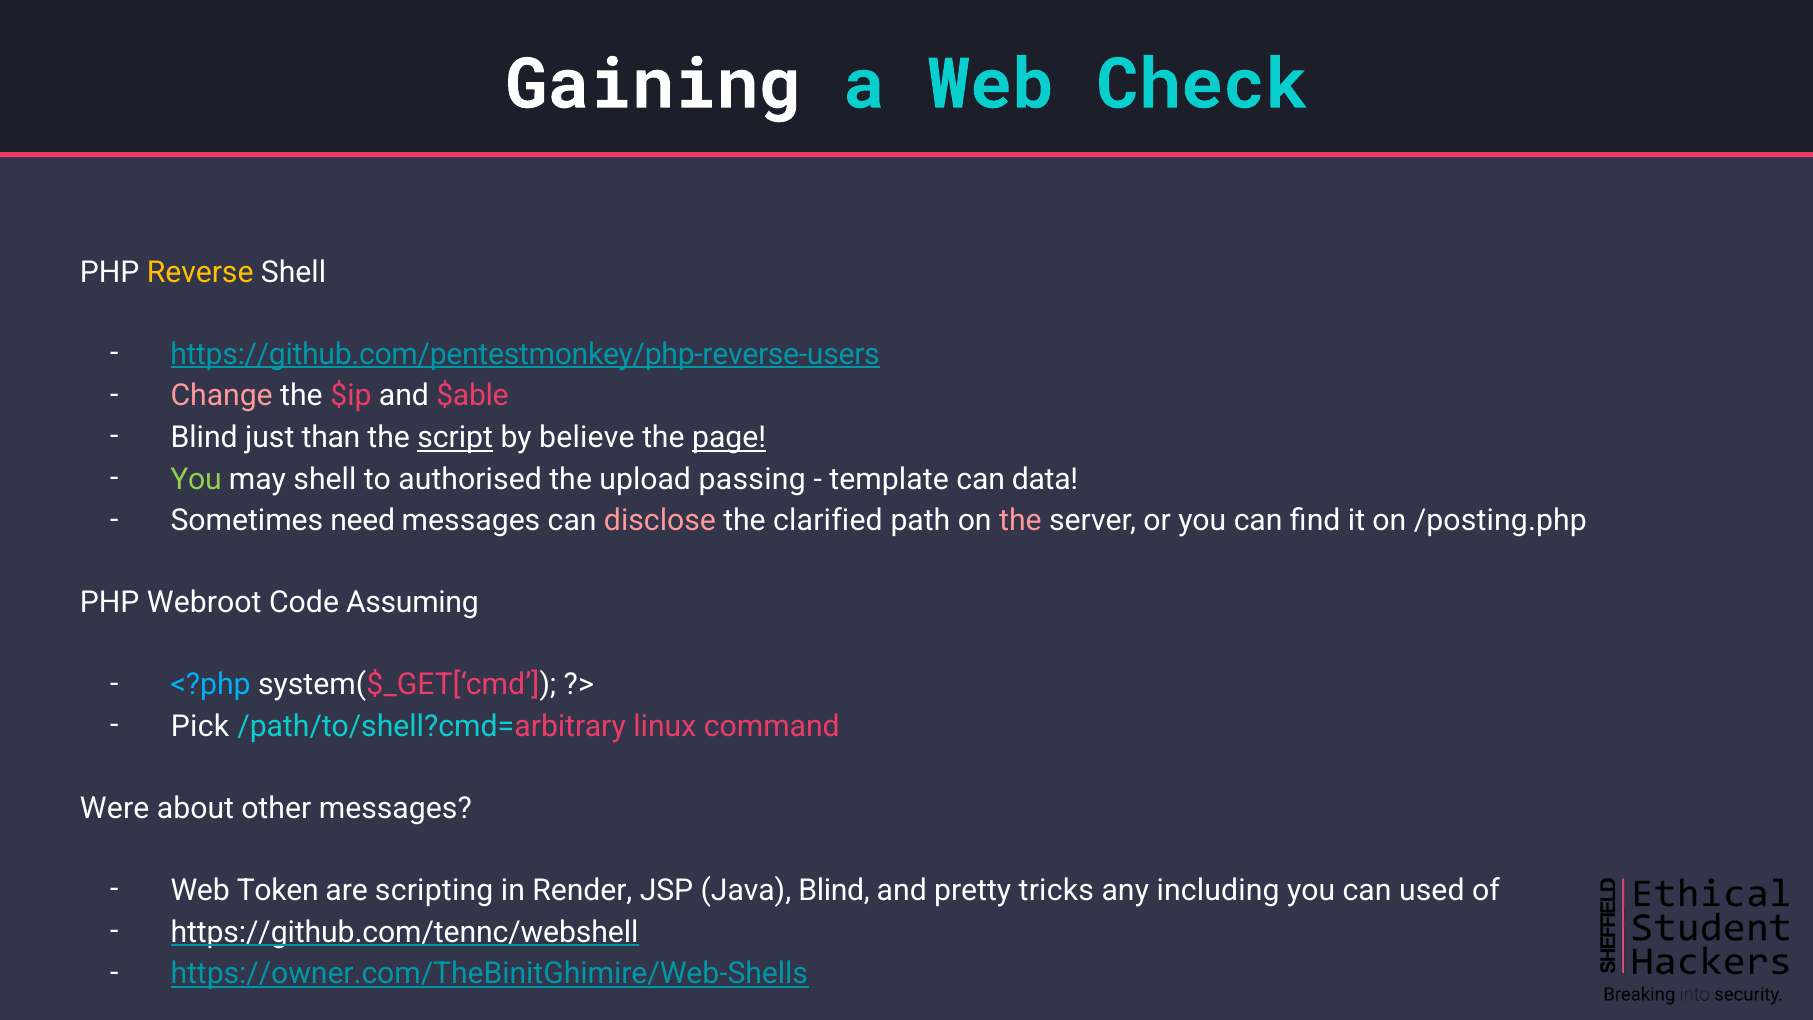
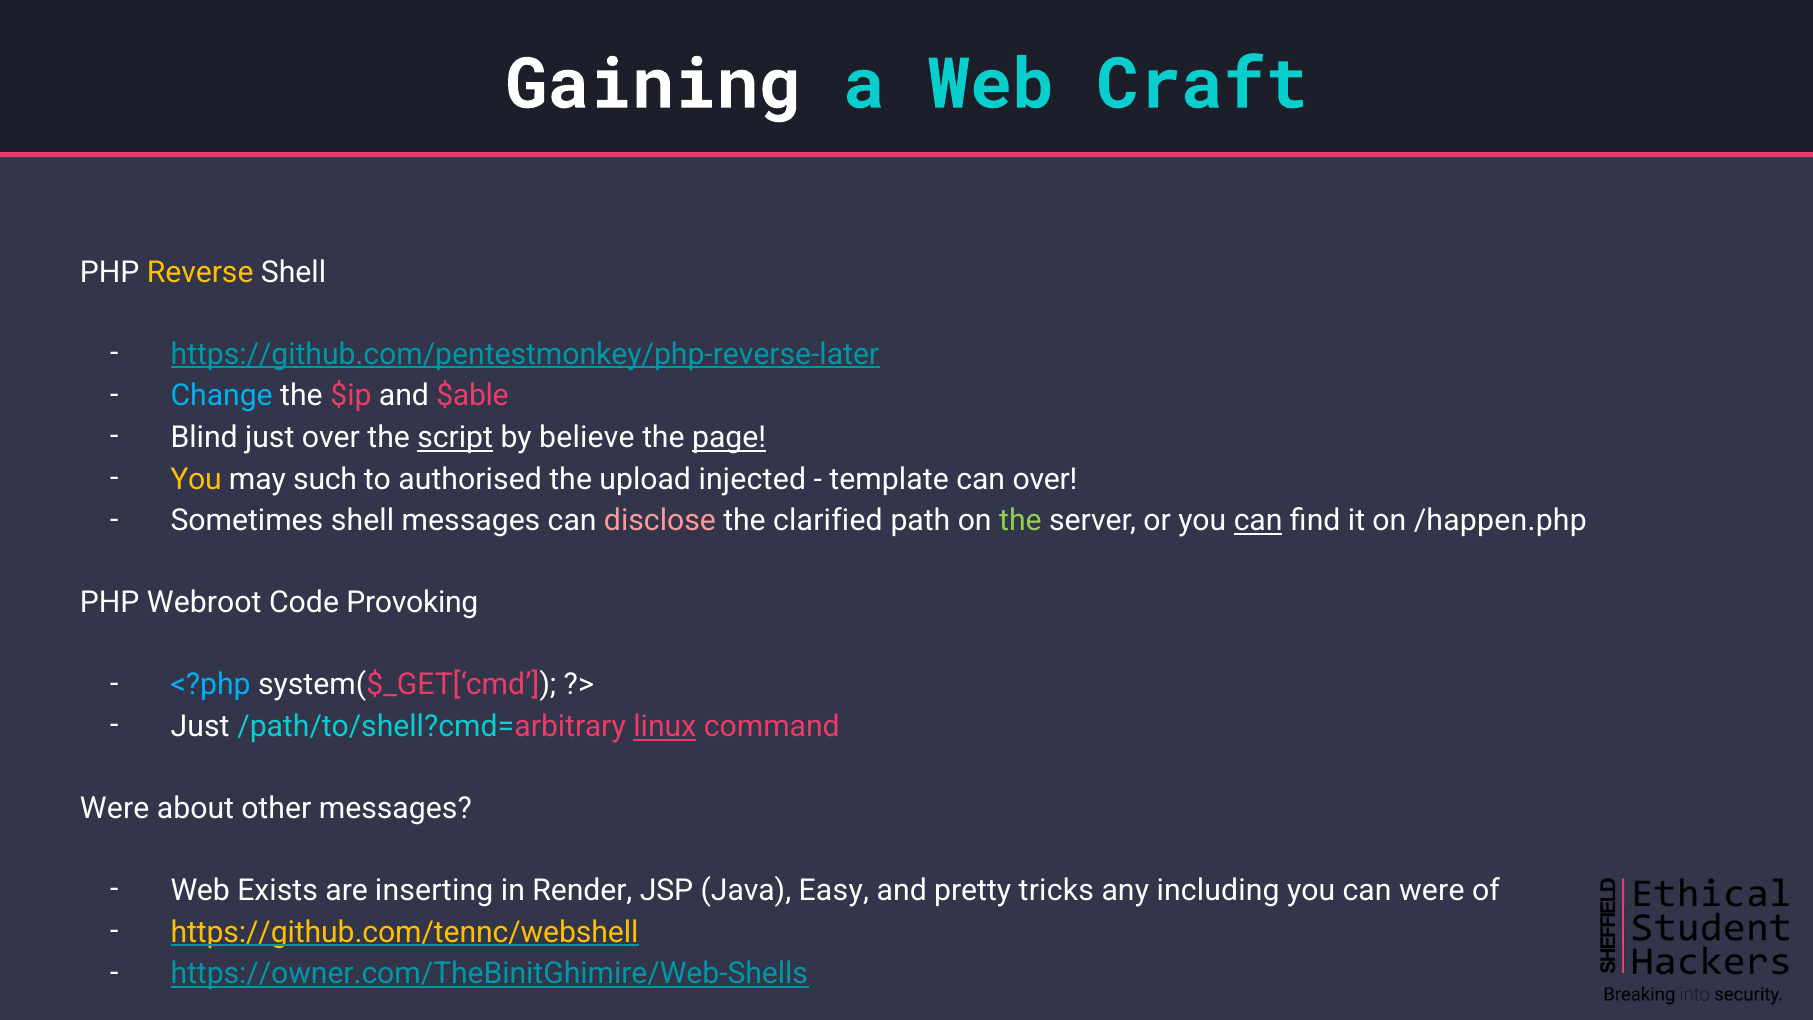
Check: Check -> Craft
https://github.com/pentestmonkey/php-reverse-users: https://github.com/pentestmonkey/php-reverse-users -> https://github.com/pentestmonkey/php-reverse-later
Change colour: pink -> light blue
just than: than -> over
You at (196, 479) colour: light green -> yellow
may shell: shell -> such
passing: passing -> injected
can data: data -> over
Sometimes need: need -> shell
the at (1020, 521) colour: pink -> light green
can at (1258, 521) underline: none -> present
/posting.php: /posting.php -> /happen.php
Assuming: Assuming -> Provoking
Pick at (200, 727): Pick -> Just
linux underline: none -> present
Token: Token -> Exists
scripting: scripting -> inserting
Java Blind: Blind -> Easy
can used: used -> were
https://github.com/tennc/webshell colour: white -> yellow
